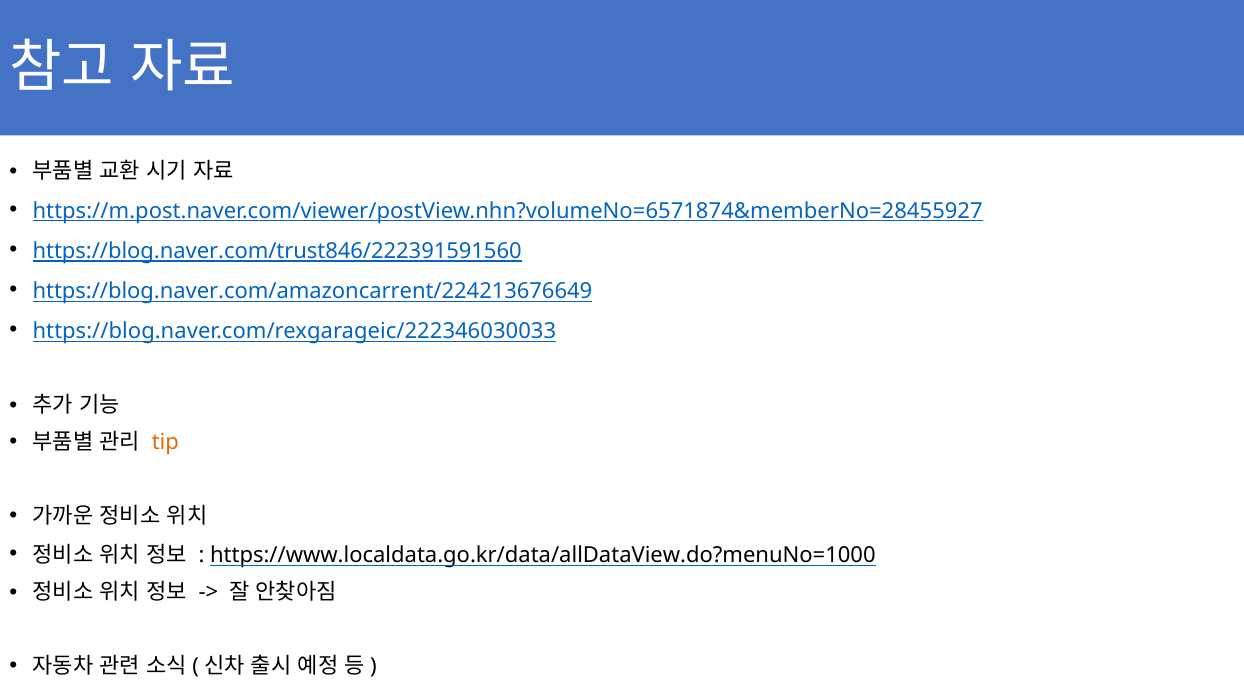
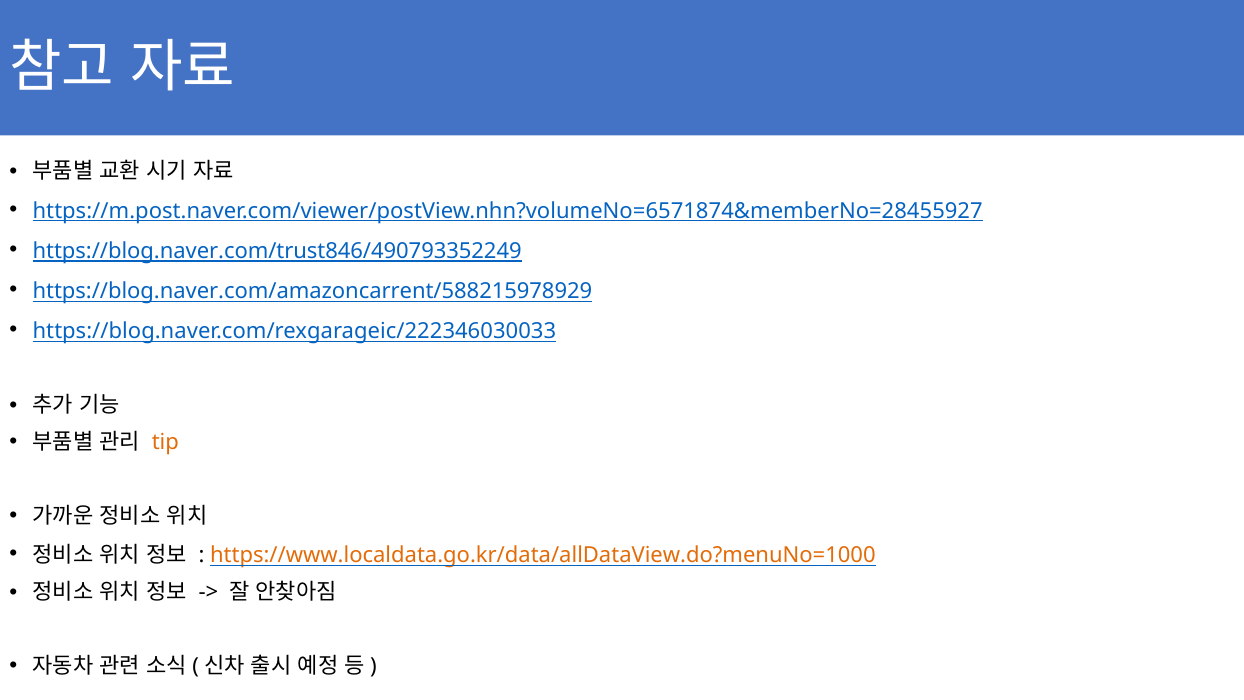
https://blog.naver.com/trust846/222391591560: https://blog.naver.com/trust846/222391591560 -> https://blog.naver.com/trust846/490793352249
https://blog.naver.com/amazoncarrent/224213676649: https://blog.naver.com/amazoncarrent/224213676649 -> https://blog.naver.com/amazoncarrent/588215978929
https://www.localdata.go.kr/data/allDataView.do?menuNo=1000 colour: black -> orange
